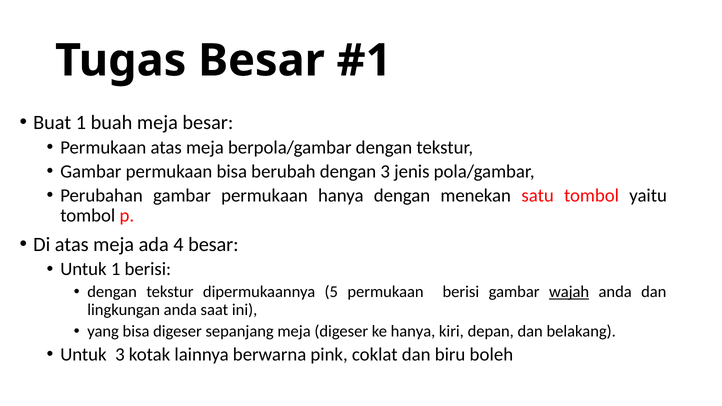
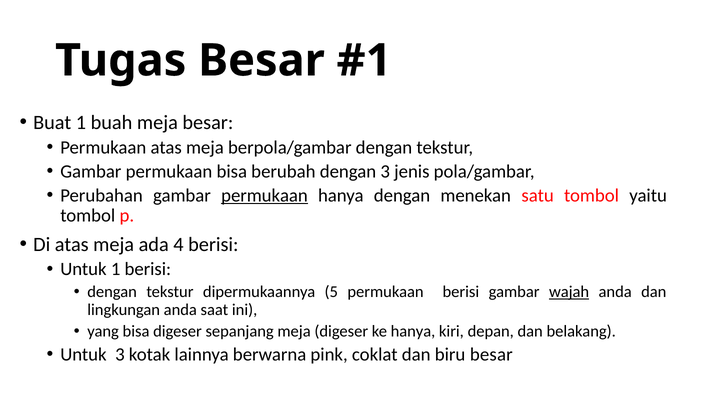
permukaan at (264, 195) underline: none -> present
4 besar: besar -> berisi
biru boleh: boleh -> besar
